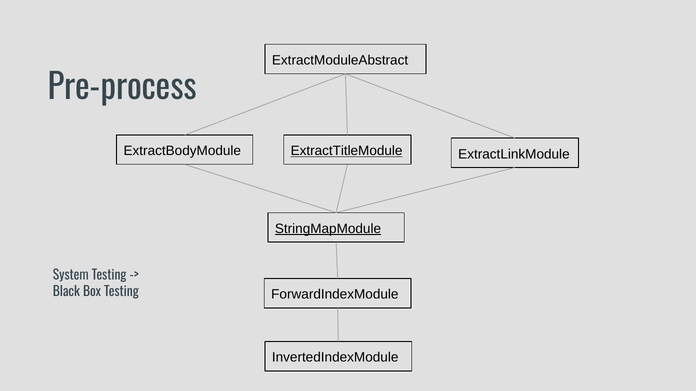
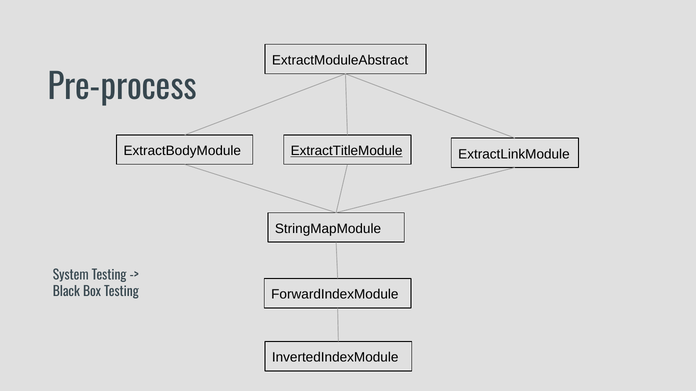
StringMapModule underline: present -> none
